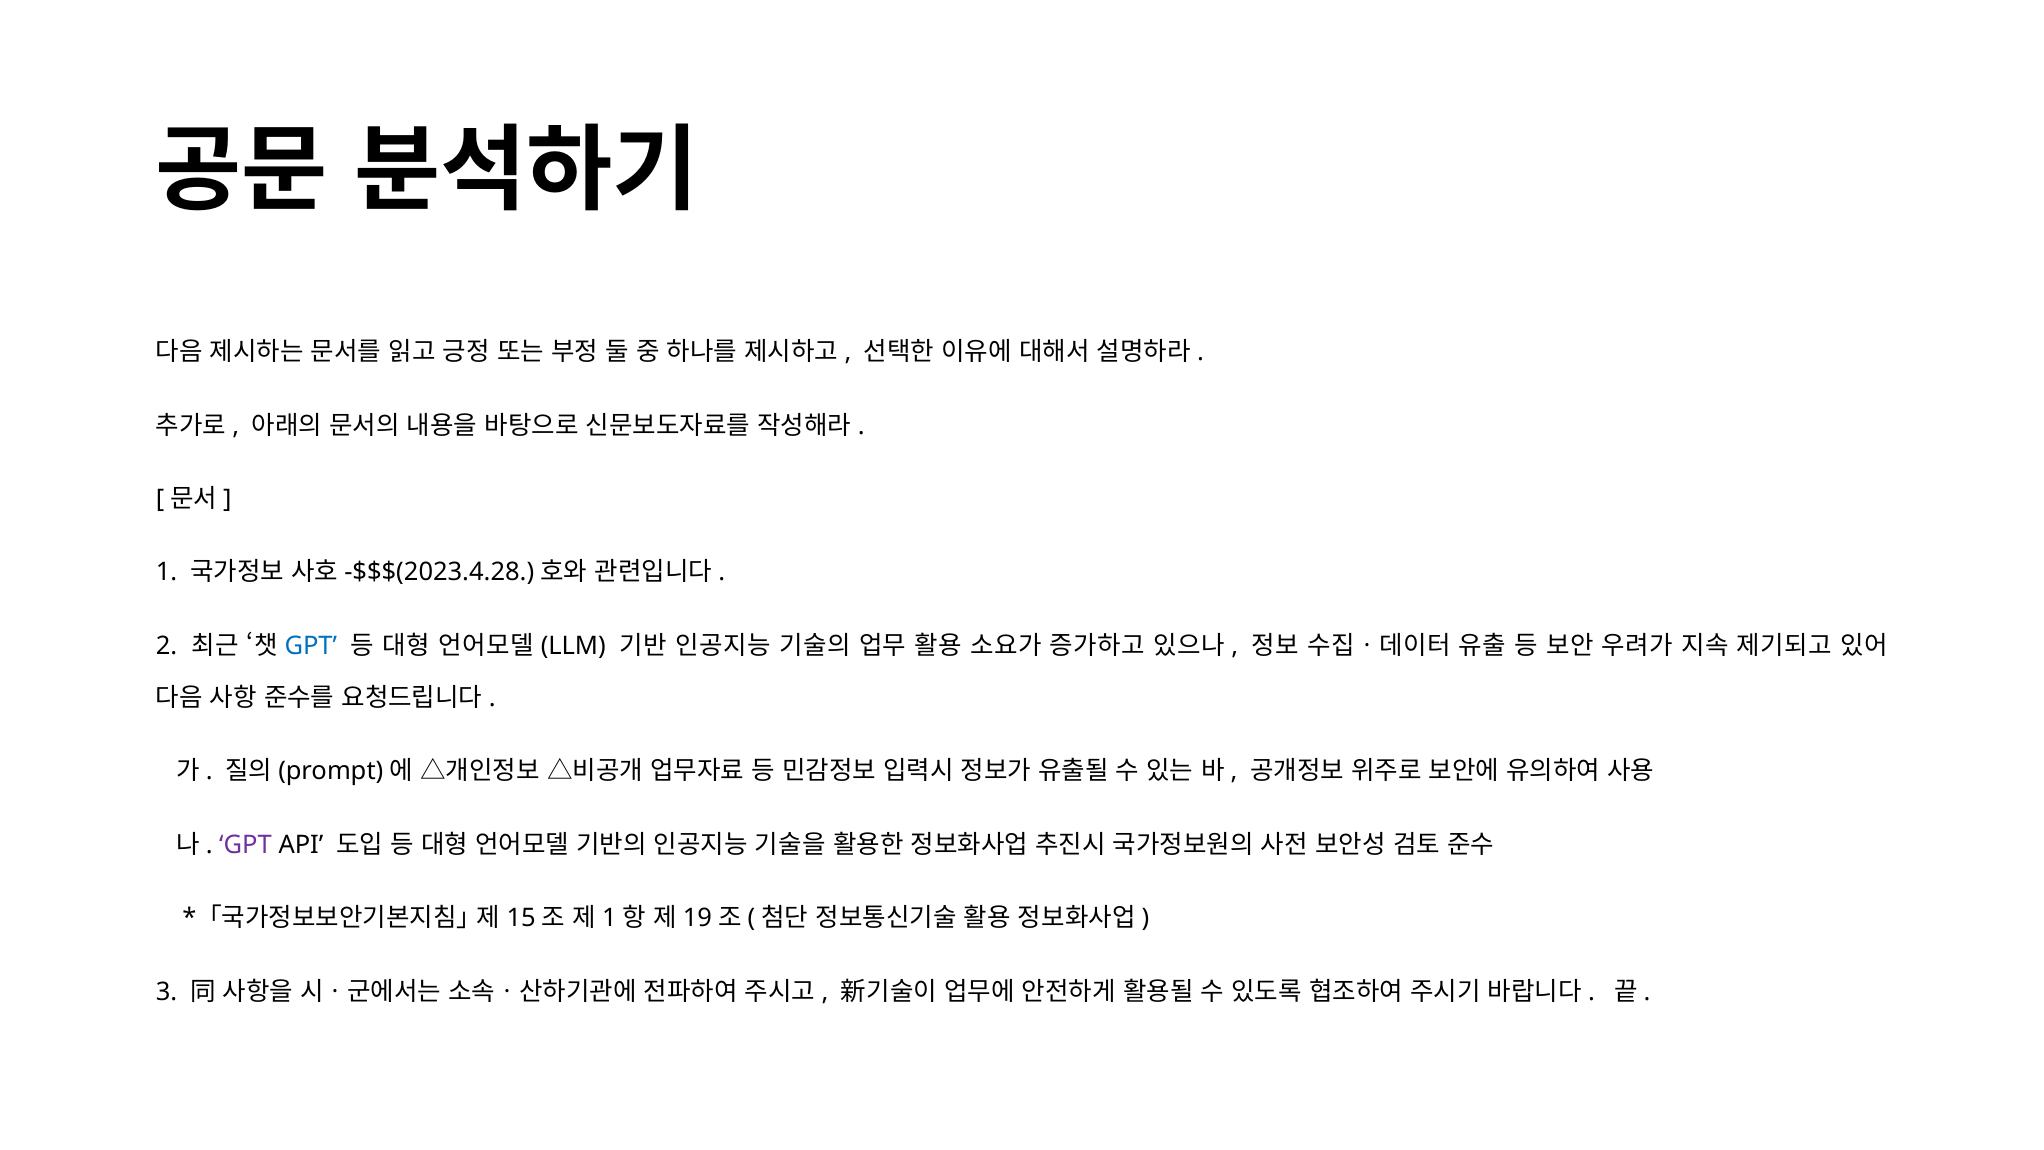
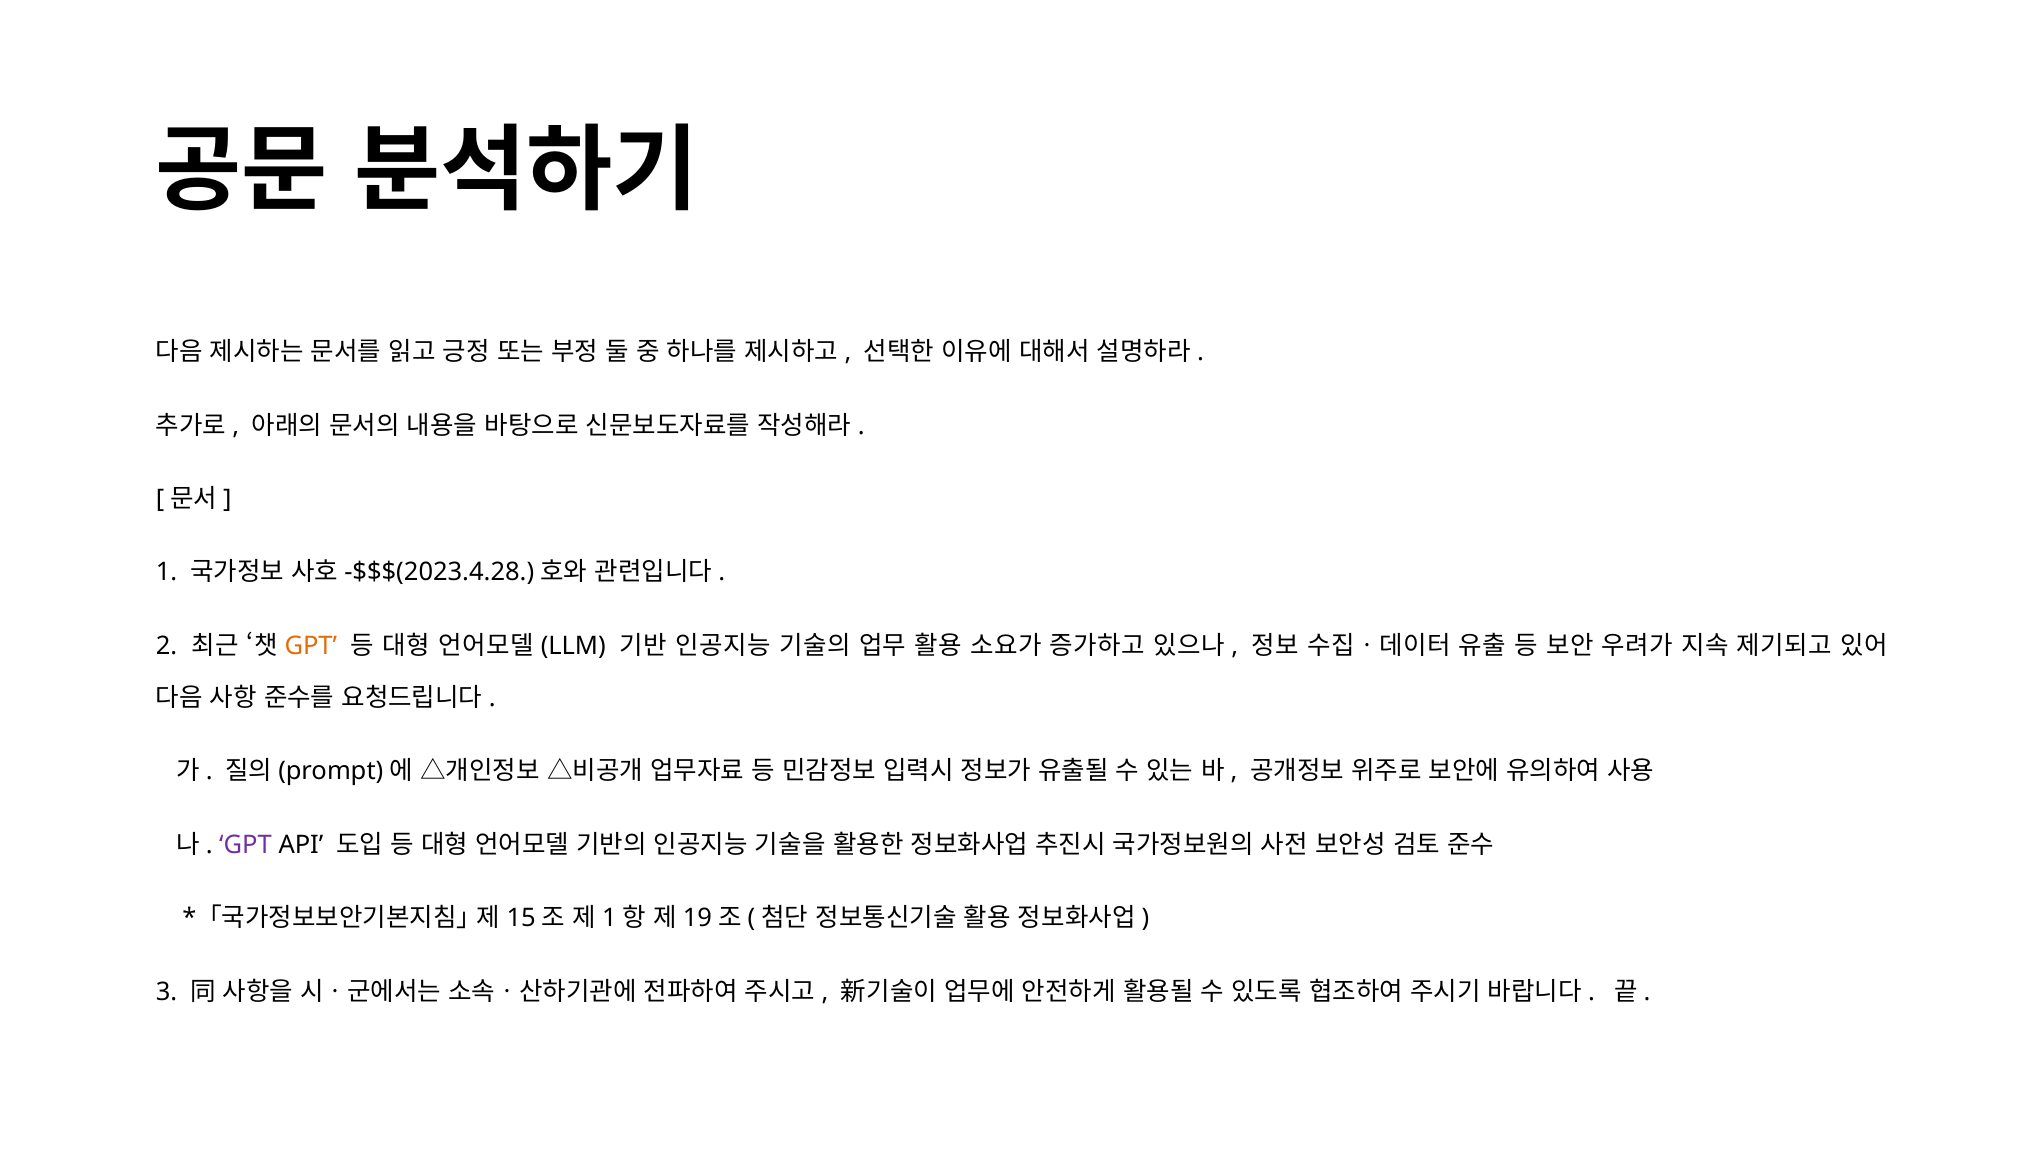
GPT at (311, 646) colour: blue -> orange
